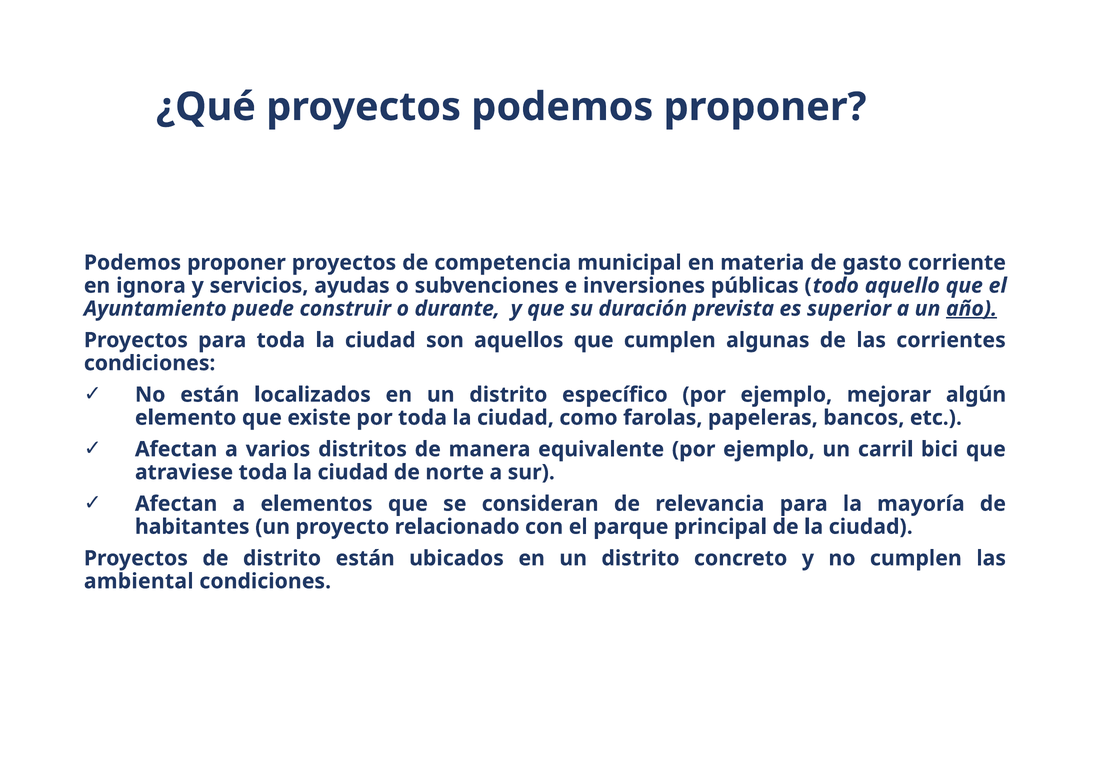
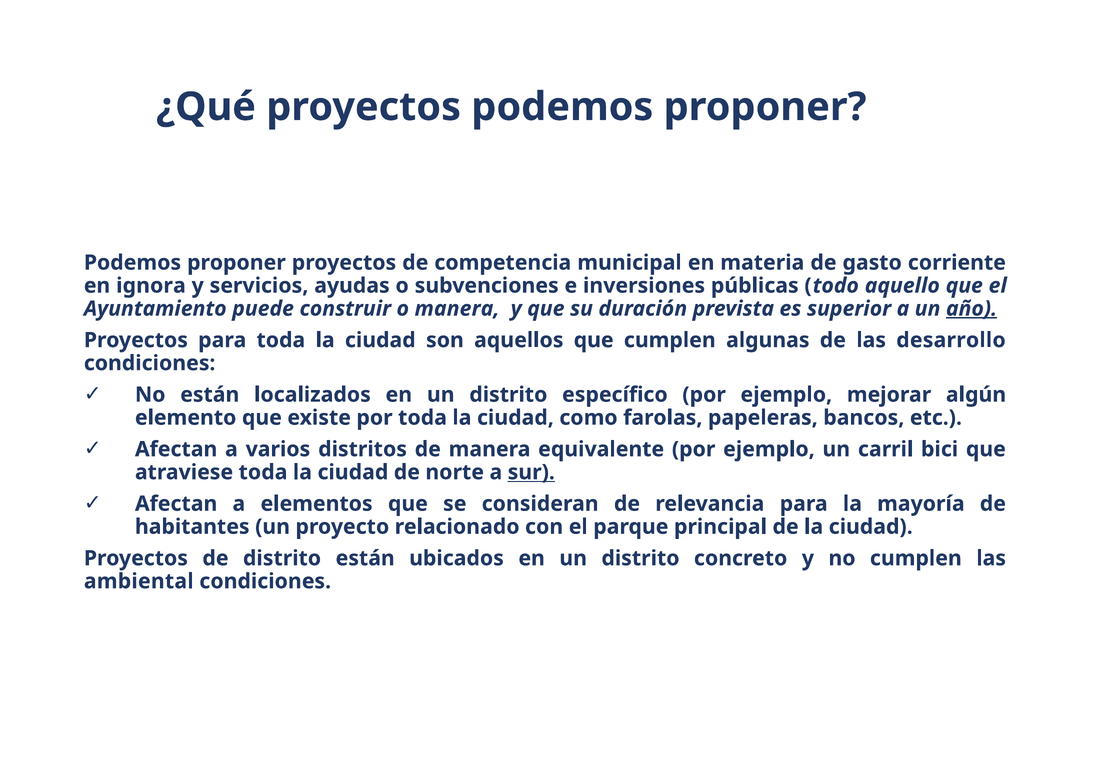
o durante: durante -> manera
corrientes: corrientes -> desarrollo
sur underline: none -> present
